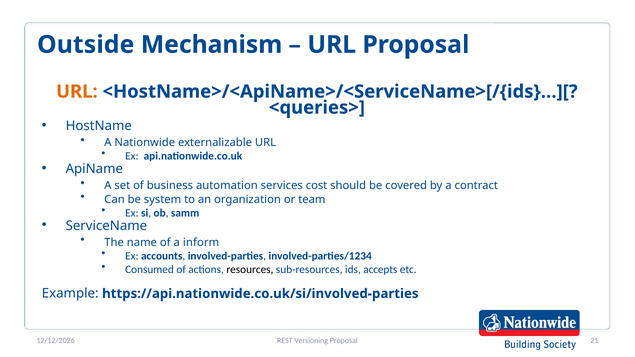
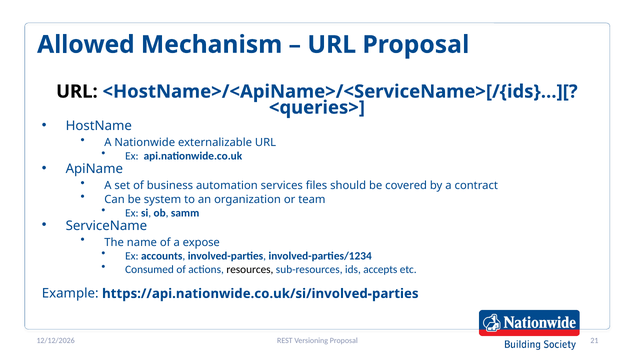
Outside: Outside -> Allowed
URL at (77, 92) colour: orange -> black
cost: cost -> files
inform: inform -> expose
